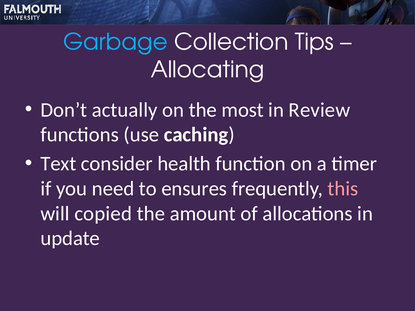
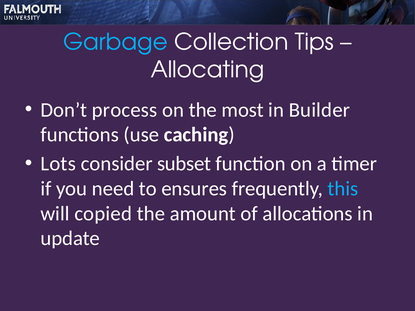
actually: actually -> process
Review: Review -> Builder
Text: Text -> Lots
health: health -> subset
this colour: pink -> light blue
